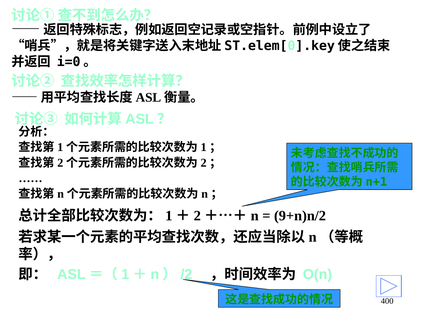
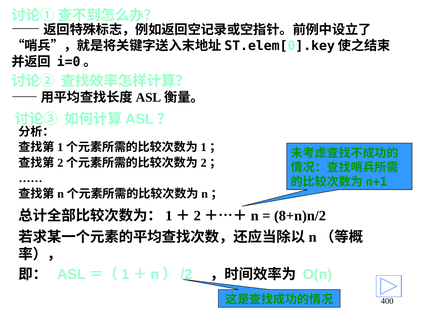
9+n)n/2: 9+n)n/2 -> 8+n)n/2
